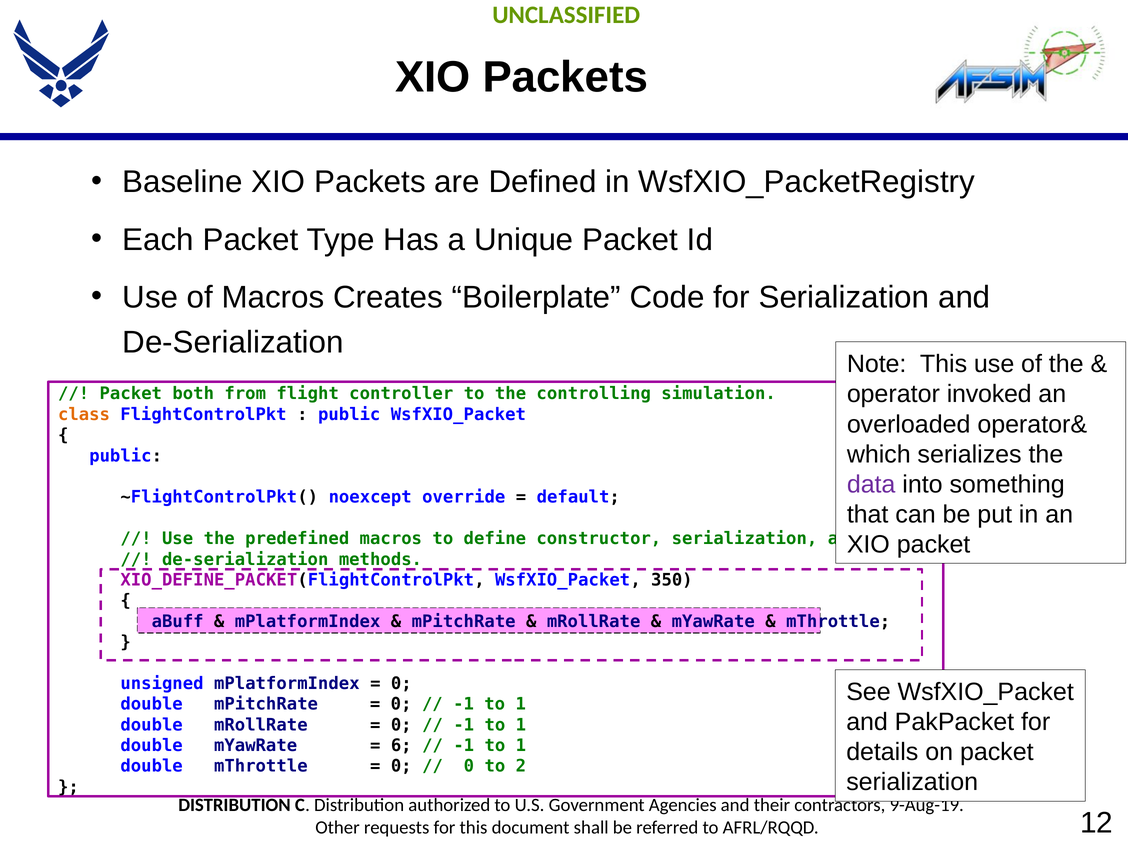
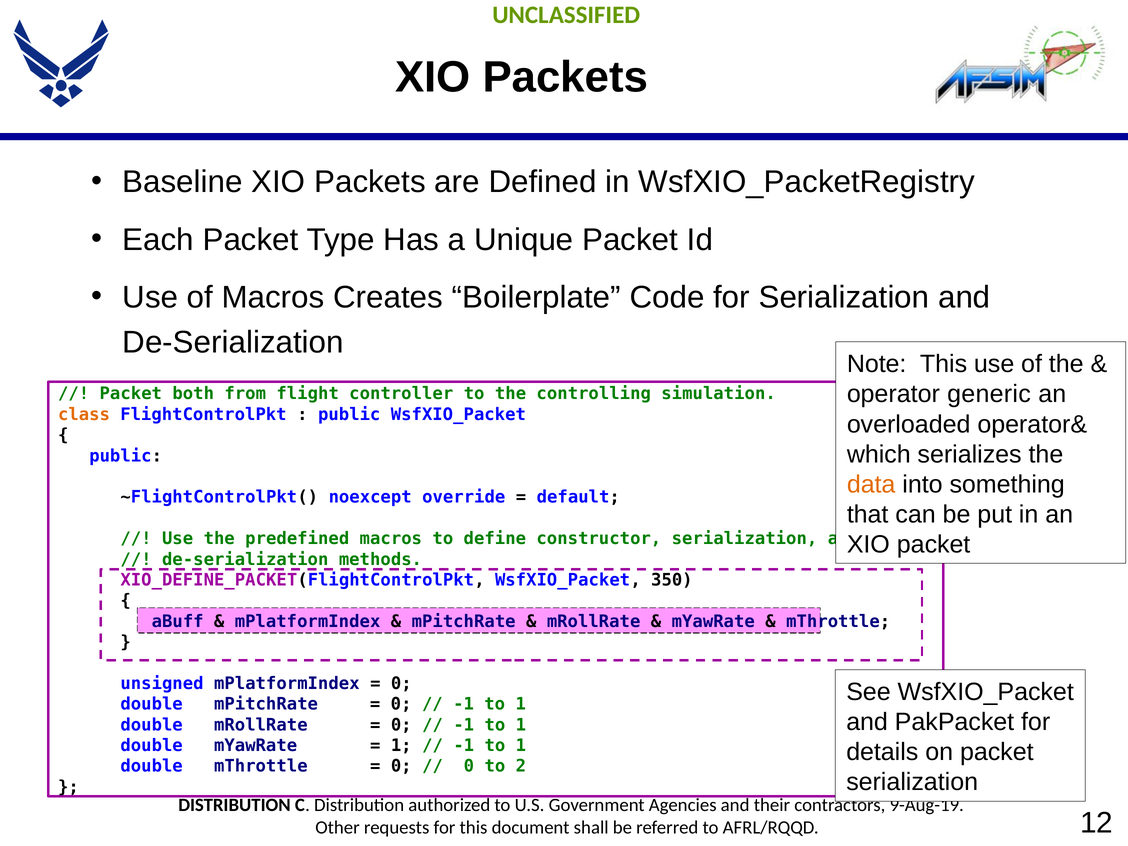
invoked: invoked -> generic
data colour: purple -> orange
6 at (401, 746): 6 -> 1
